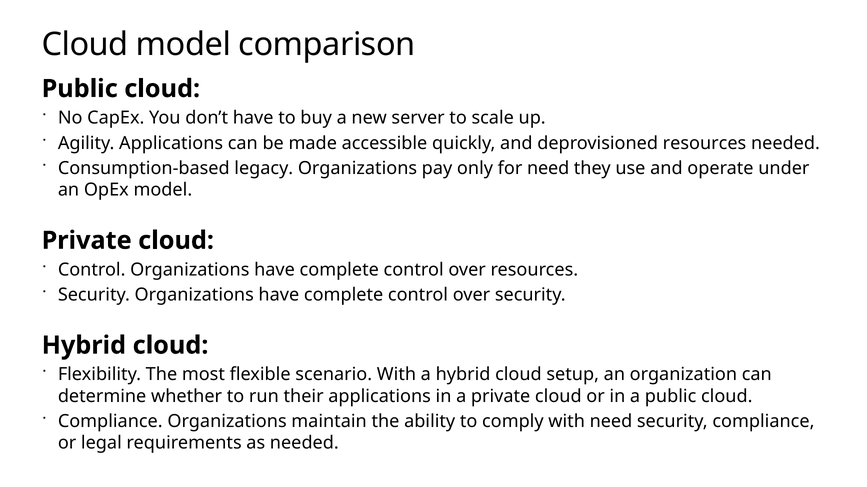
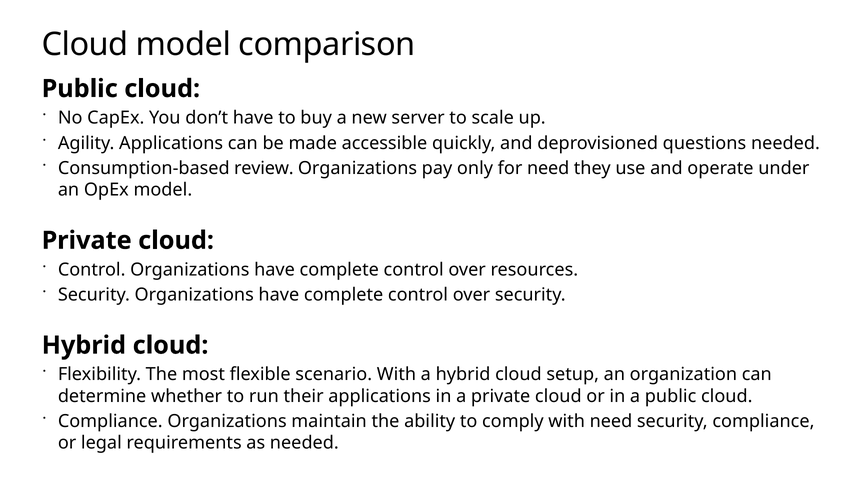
deprovisioned resources: resources -> questions
legacy: legacy -> review
